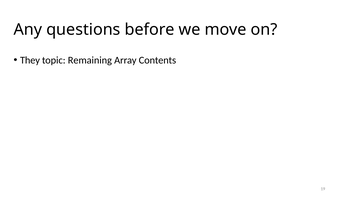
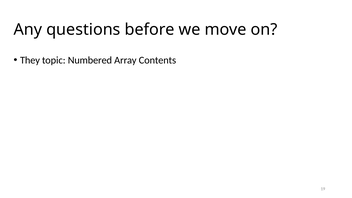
Remaining: Remaining -> Numbered
